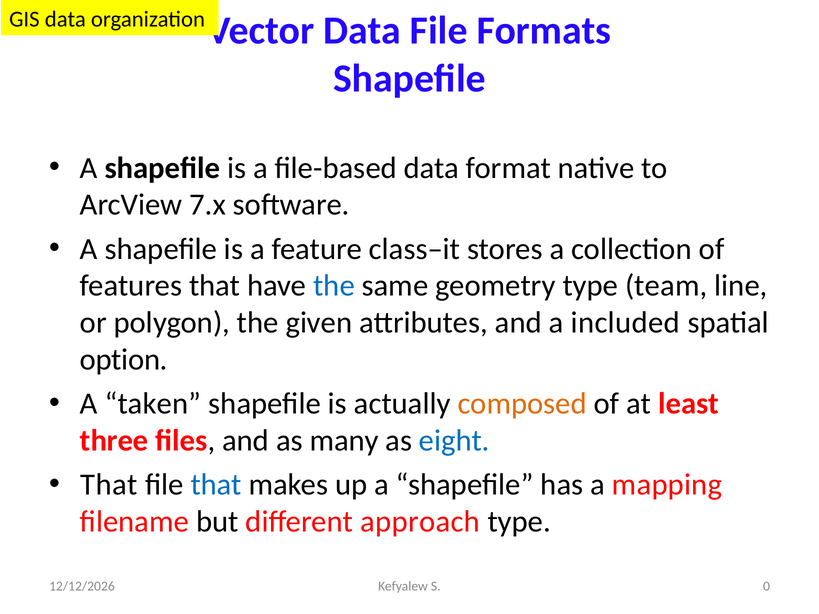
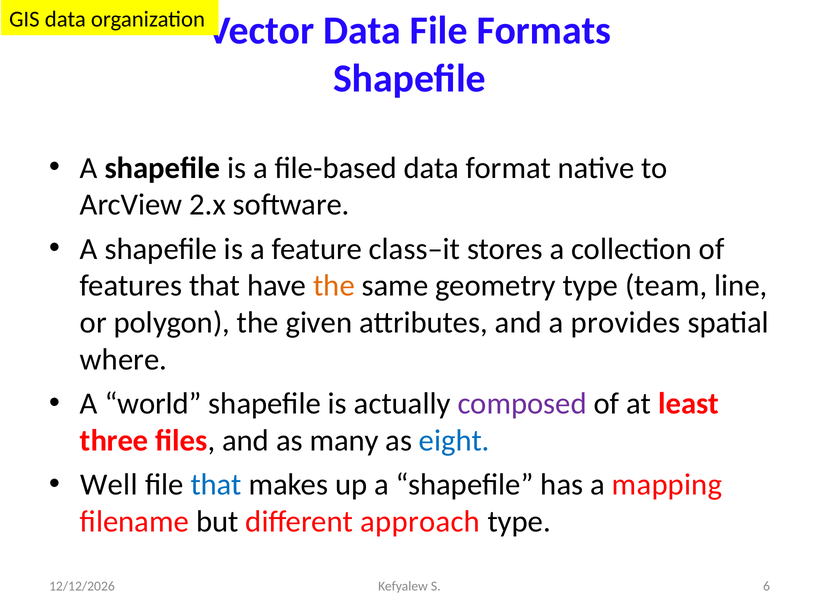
7.x: 7.x -> 2.x
the at (334, 286) colour: blue -> orange
included: included -> provides
option: option -> where
taken: taken -> world
composed colour: orange -> purple
That at (109, 485): That -> Well
0: 0 -> 6
